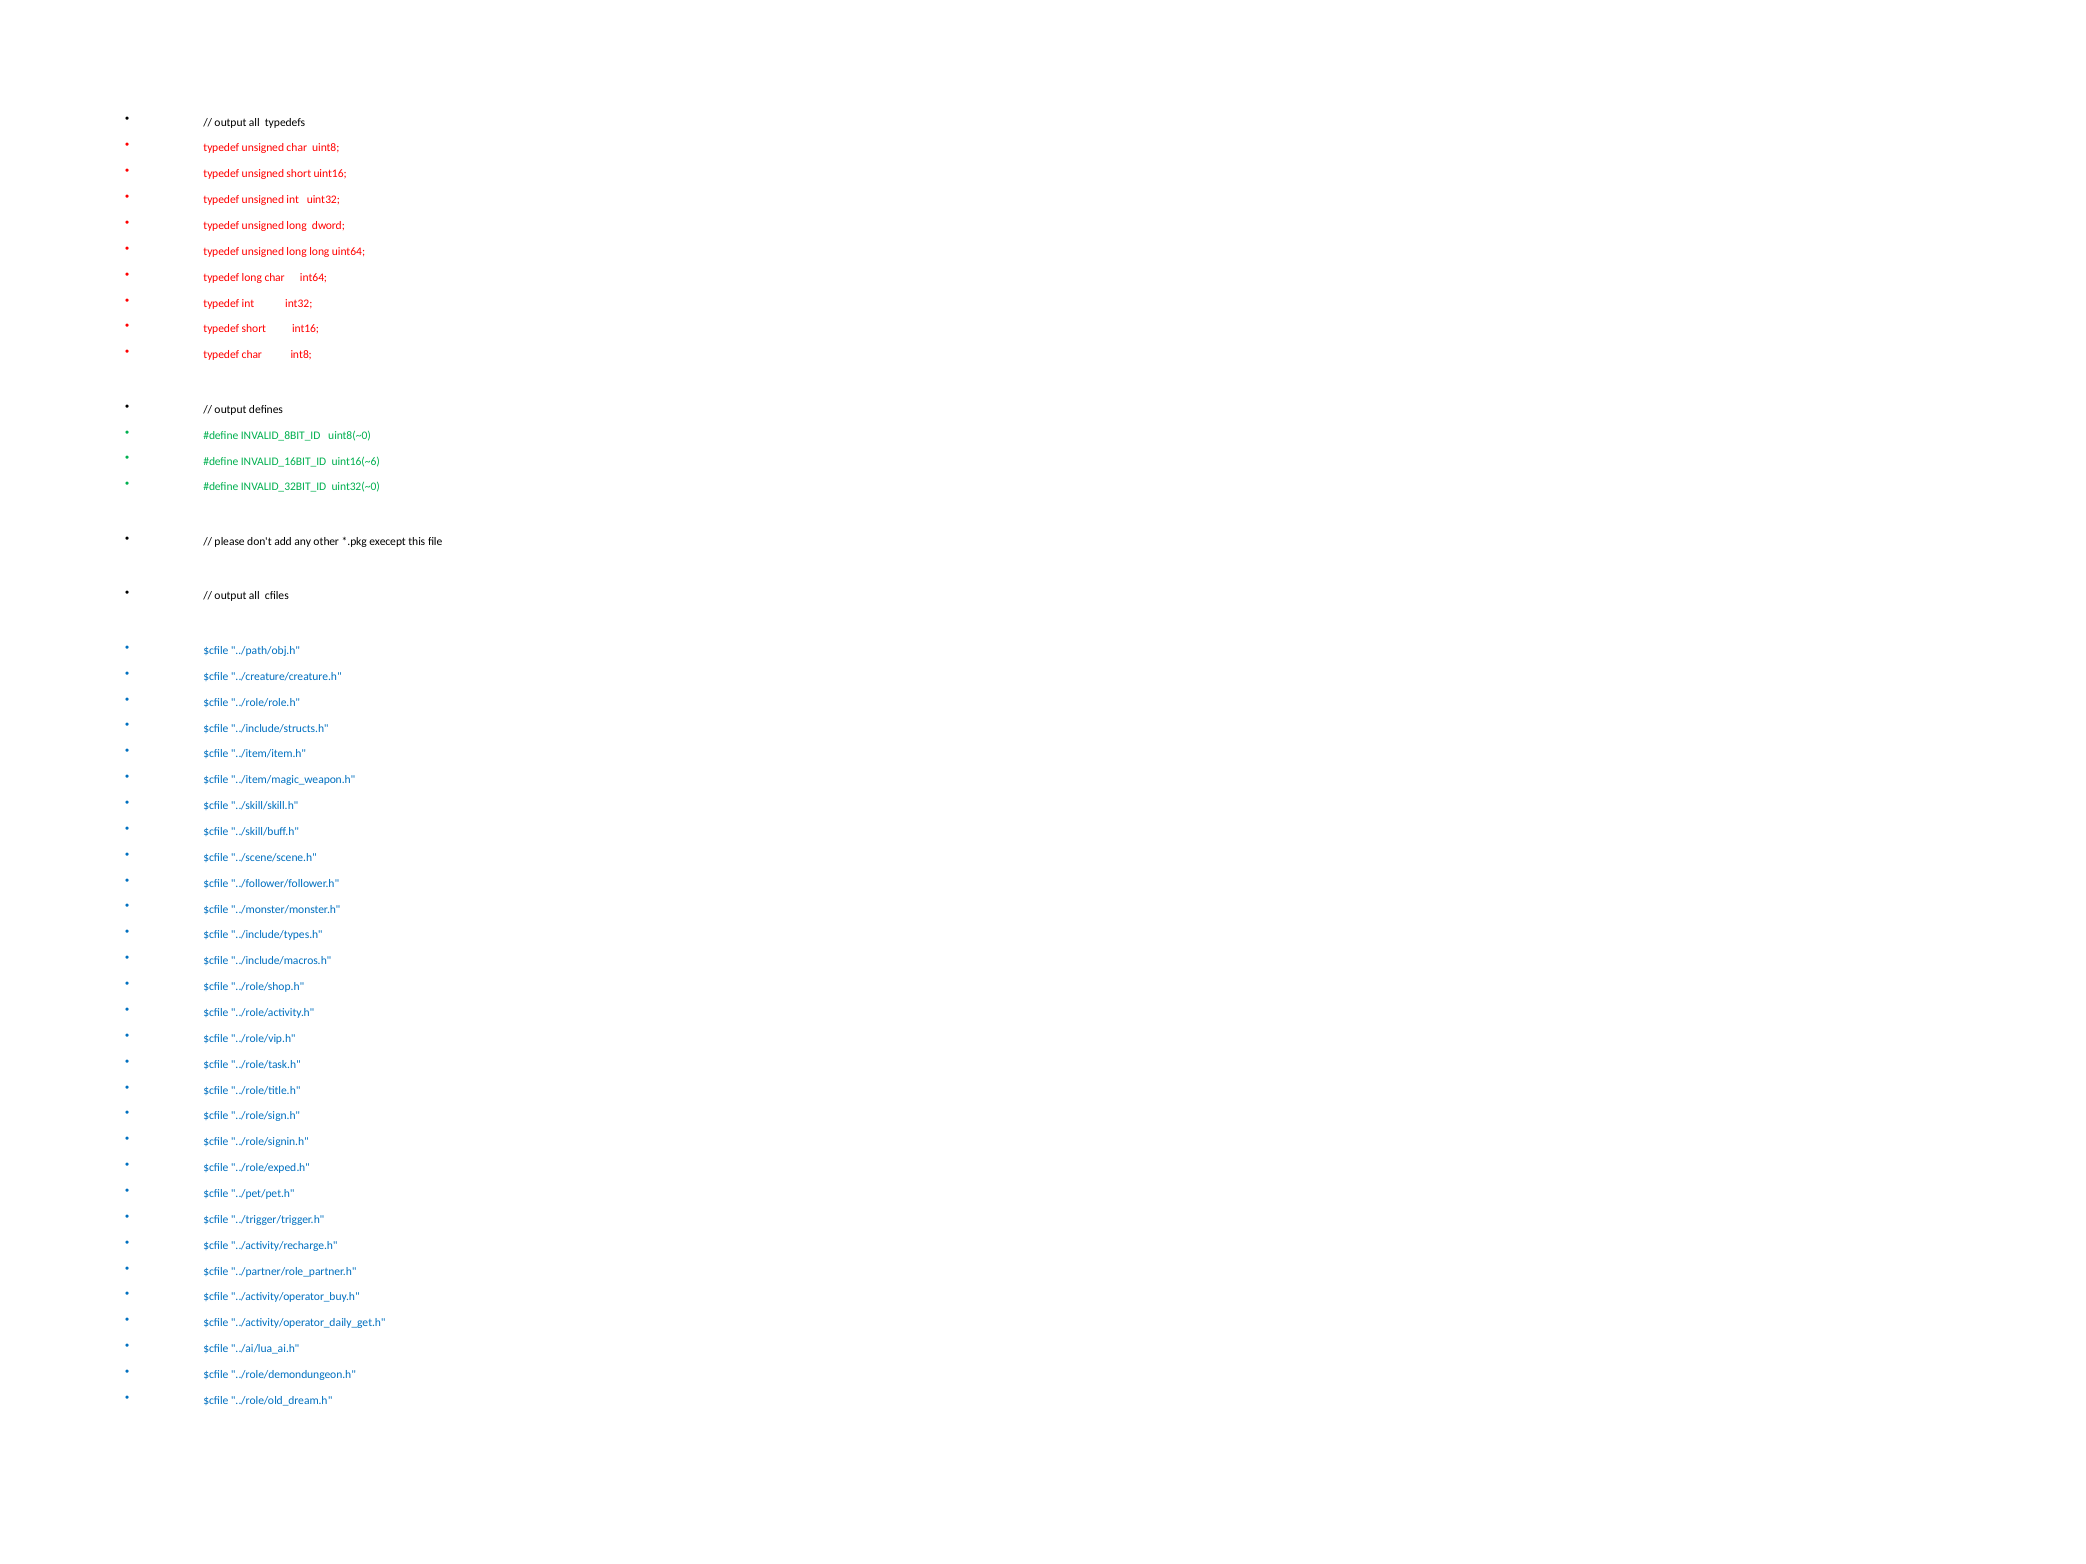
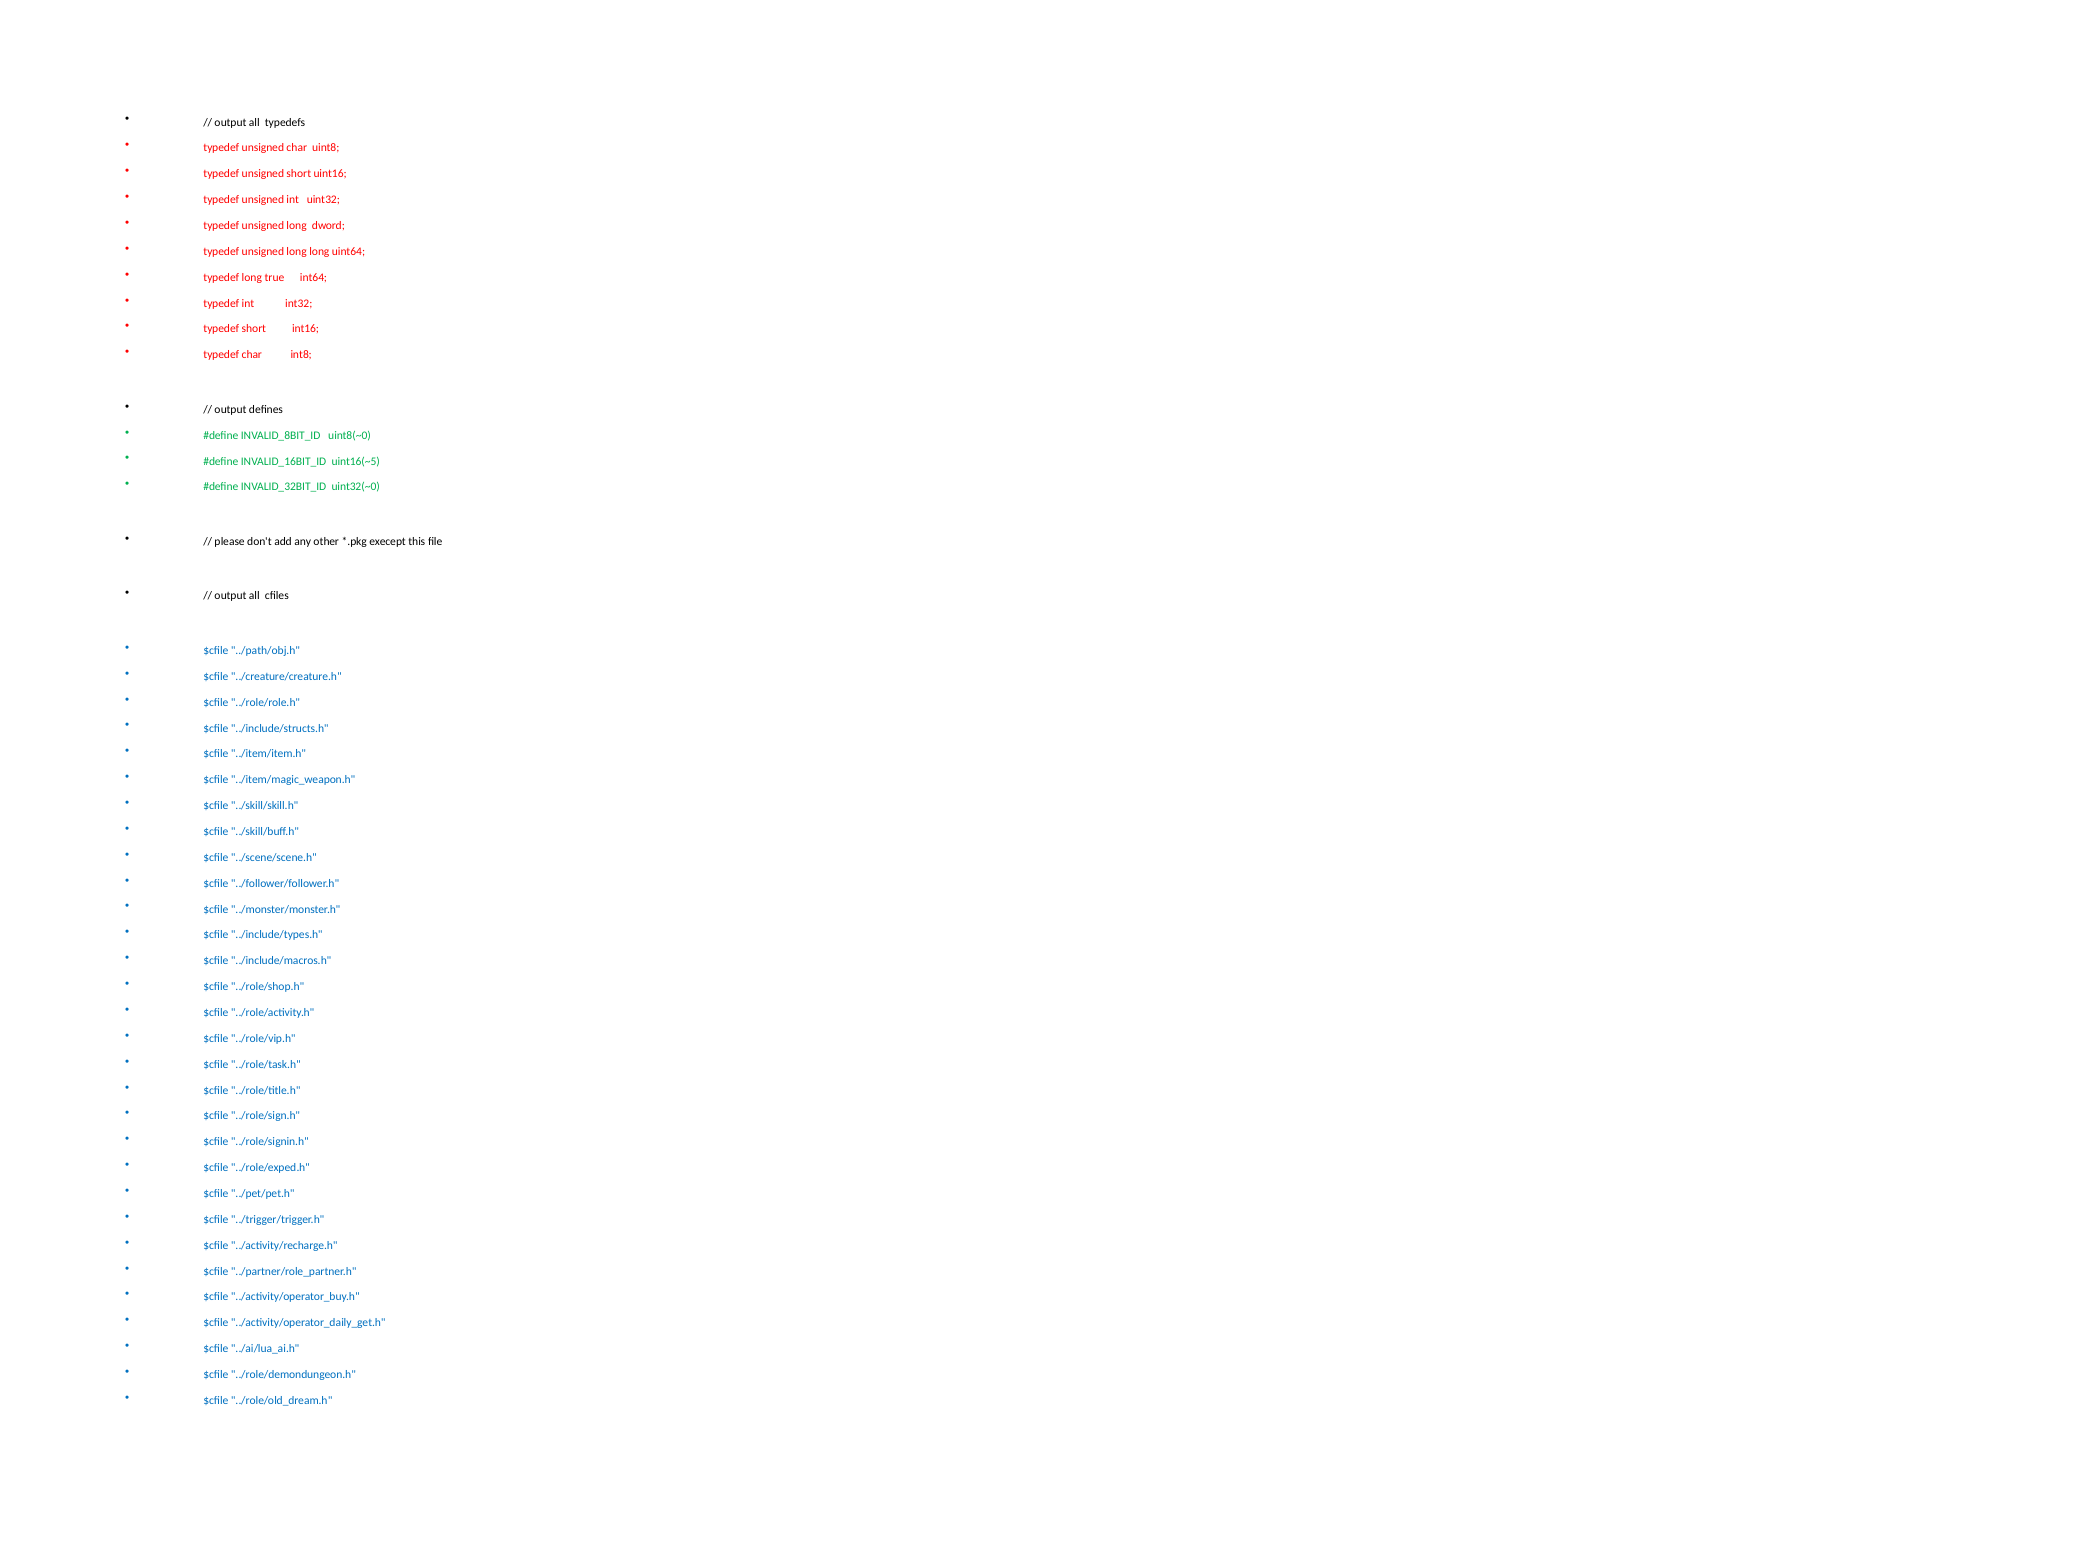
long char: char -> true
uint16(~6: uint16(~6 -> uint16(~5
